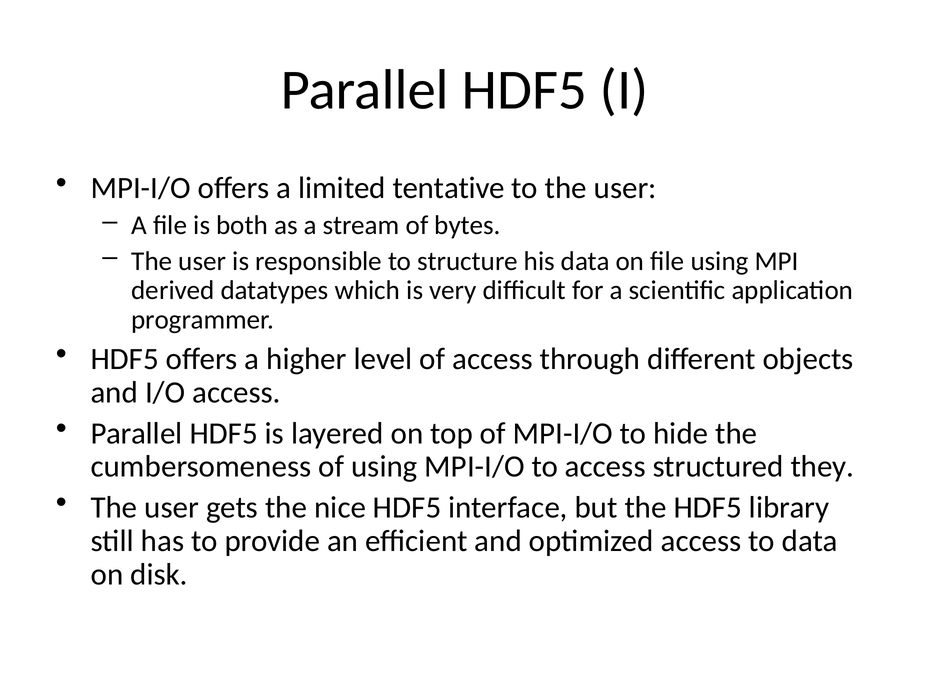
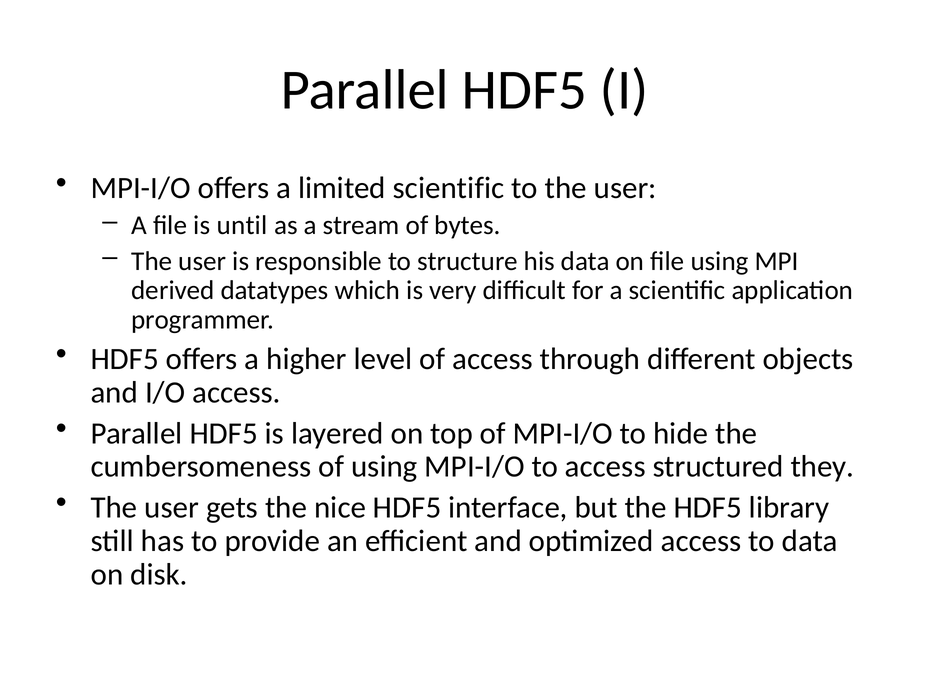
limited tentative: tentative -> scientific
both: both -> until
